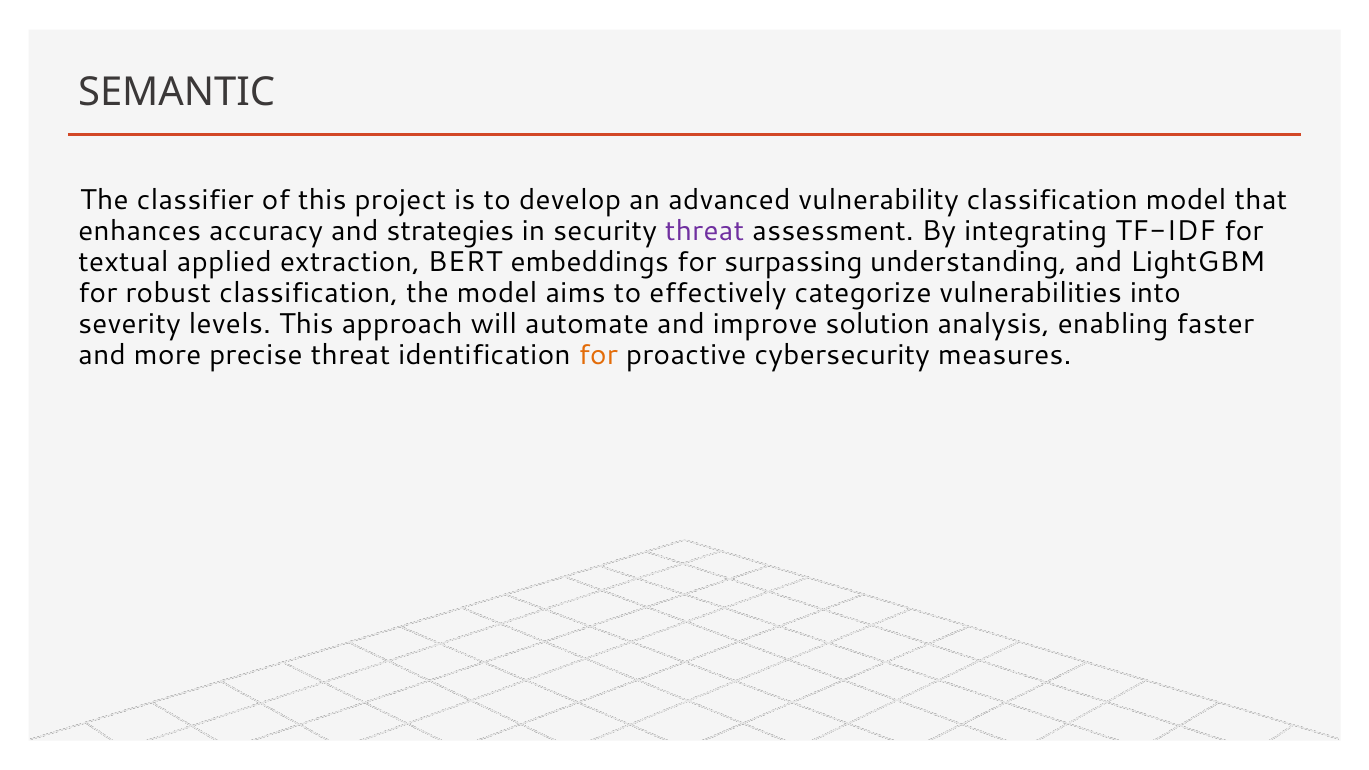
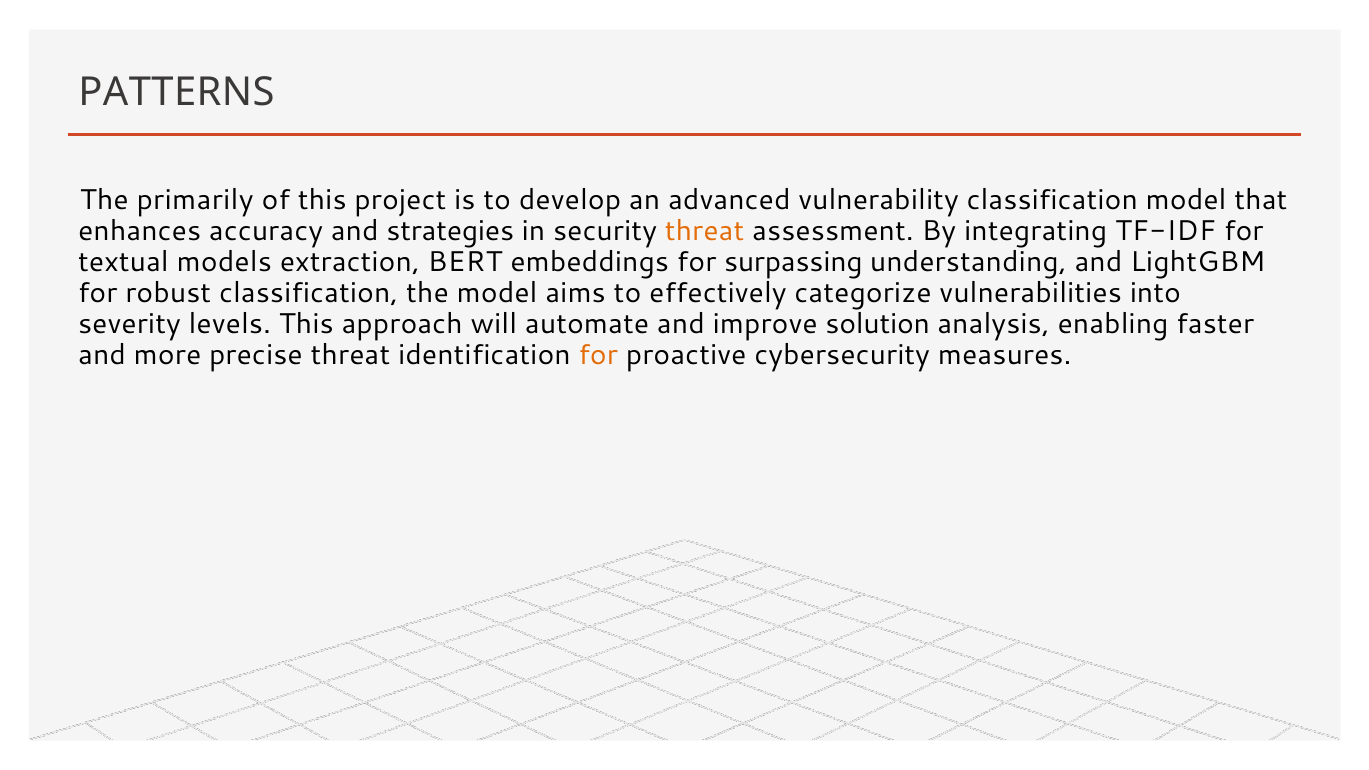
SEMANTIC: SEMANTIC -> PATTERNS
classifier: classifier -> primarily
threat at (705, 231) colour: purple -> orange
applied: applied -> models
